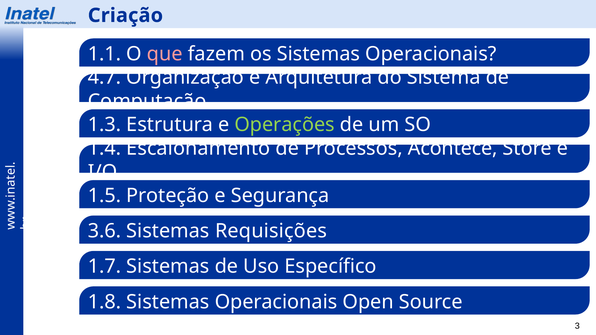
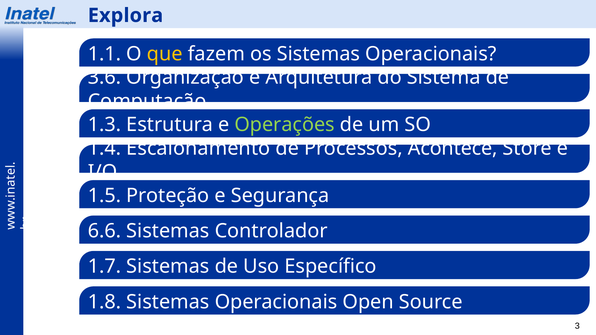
Criação: Criação -> Explora
que colour: pink -> yellow
4.7: 4.7 -> 3.6
3.6: 3.6 -> 6.6
Requisições: Requisições -> Controlador
